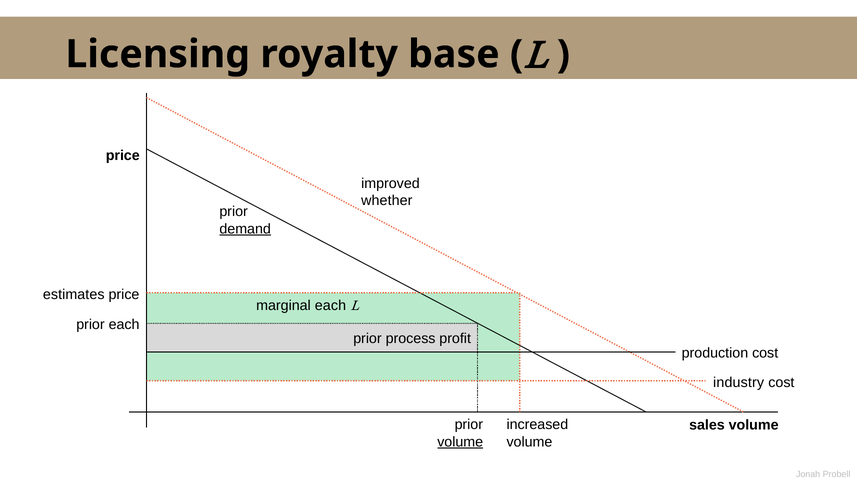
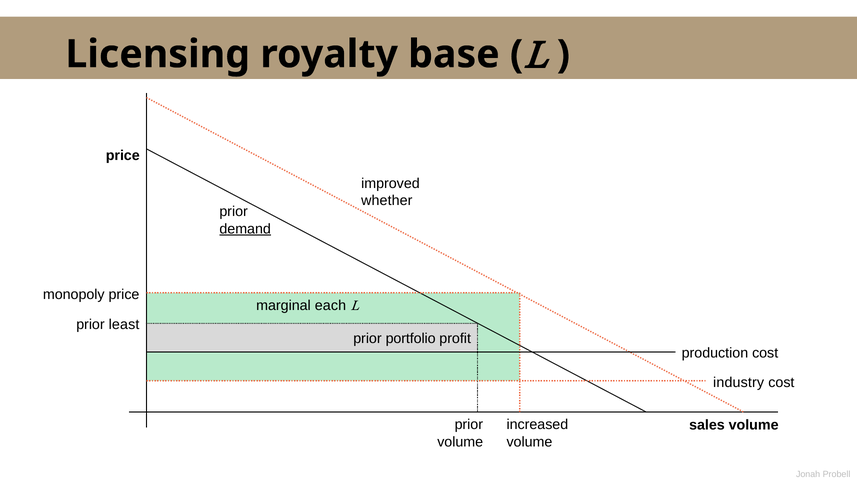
estimates: estimates -> monopoly
prior each: each -> least
process: process -> portfolio
volume at (460, 442) underline: present -> none
